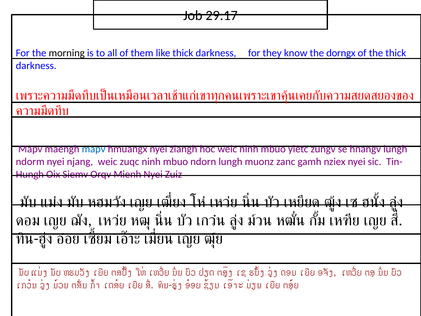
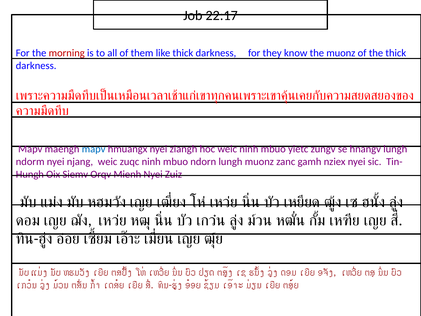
29:17: 29:17 -> 22:17
morning colour: black -> red
the dorngx: dorngx -> muonz
